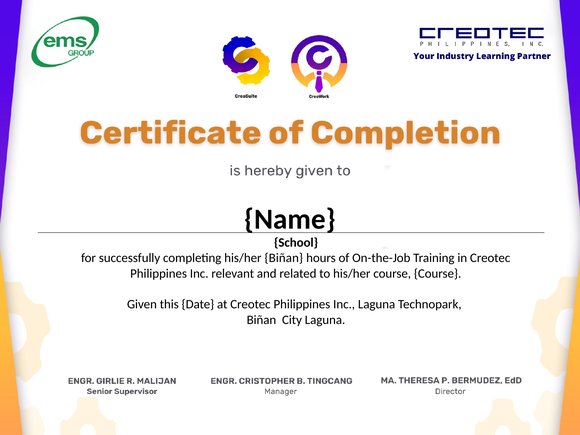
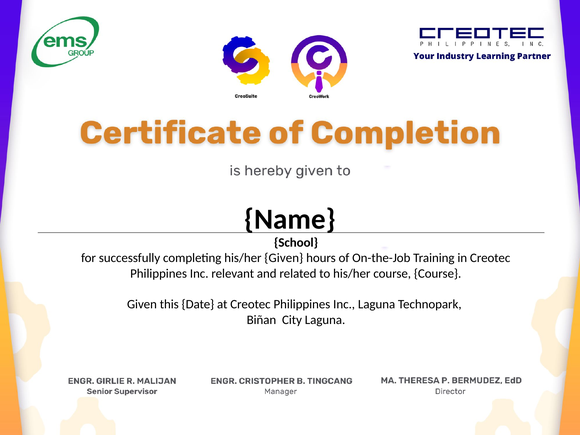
his/her Biñan: Biñan -> Given
